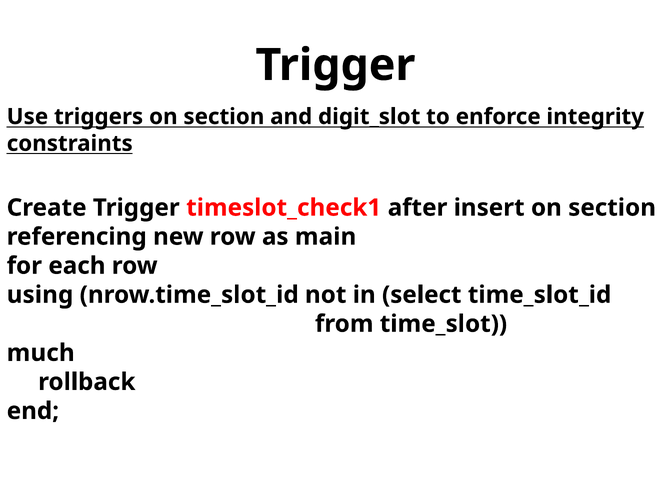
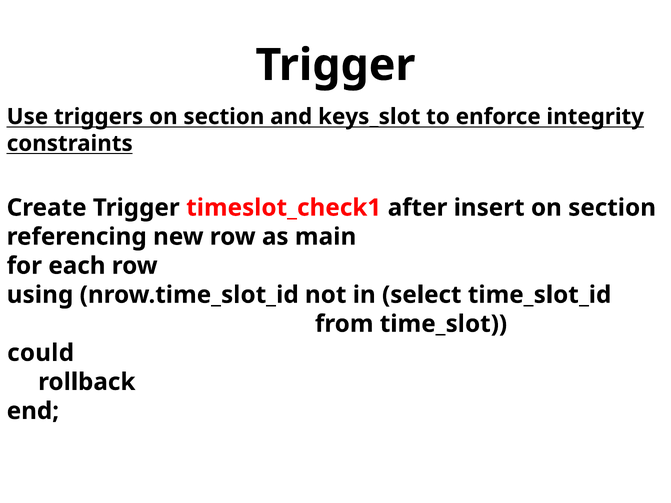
digit_slot: digit_slot -> keys_slot
much: much -> could
